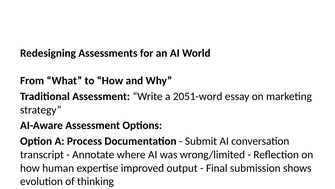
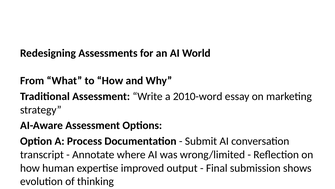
2051-word: 2051-word -> 2010-word
